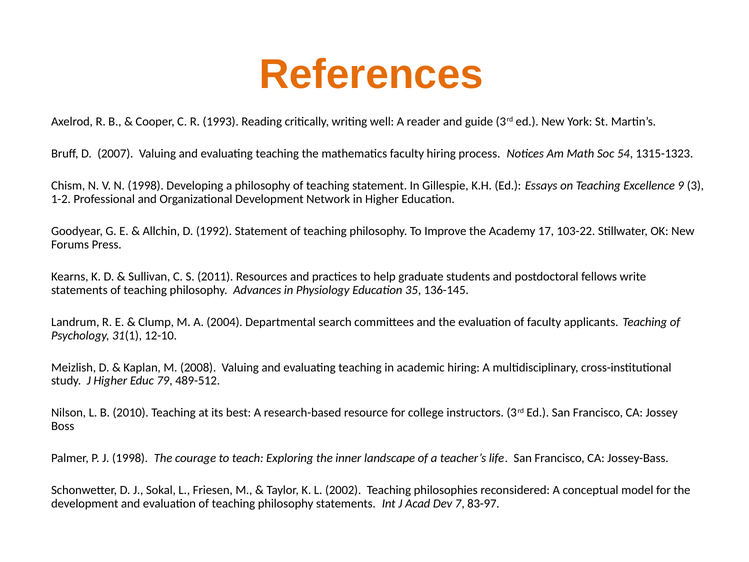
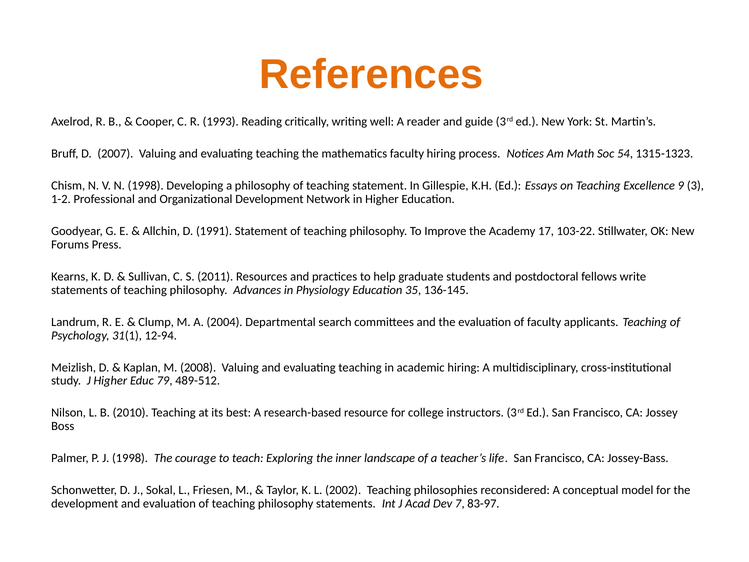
1992: 1992 -> 1991
12-10: 12-10 -> 12-94
